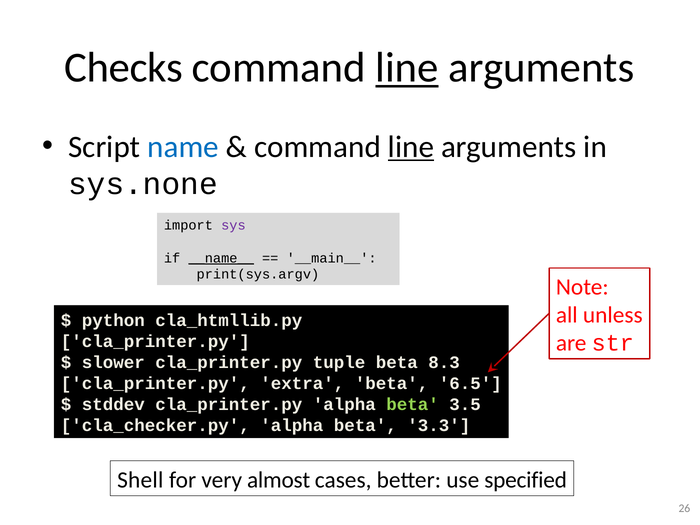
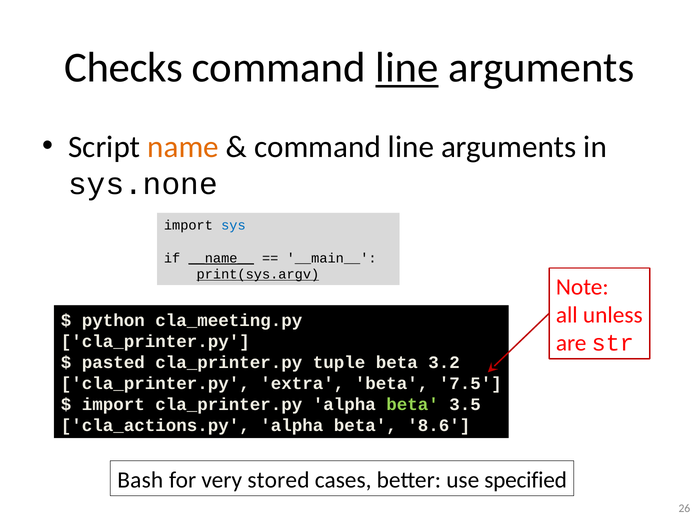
name colour: blue -> orange
line at (411, 147) underline: present -> none
sys colour: purple -> blue
print(sys.argv underline: none -> present
cla_htmllib.py: cla_htmllib.py -> cla_meeting.py
slower: slower -> pasted
8.3: 8.3 -> 3.2
6.5: 6.5 -> 7.5
stddev at (113, 404): stddev -> import
cla_checker.py: cla_checker.py -> cla_actions.py
3.3: 3.3 -> 8.6
Shell: Shell -> Bash
almost: almost -> stored
